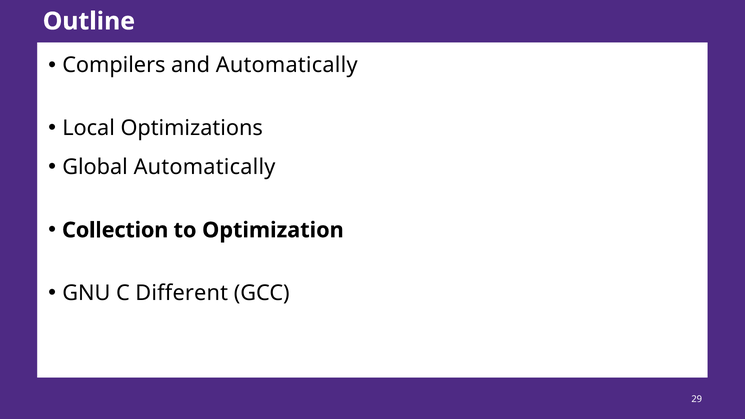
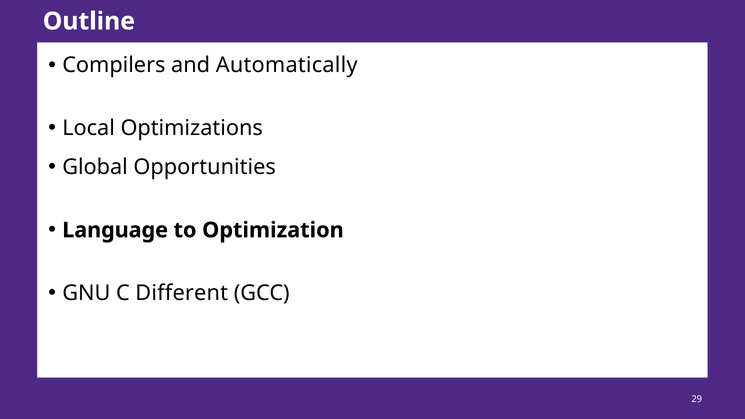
Global Automatically: Automatically -> Opportunities
Collection: Collection -> Language
